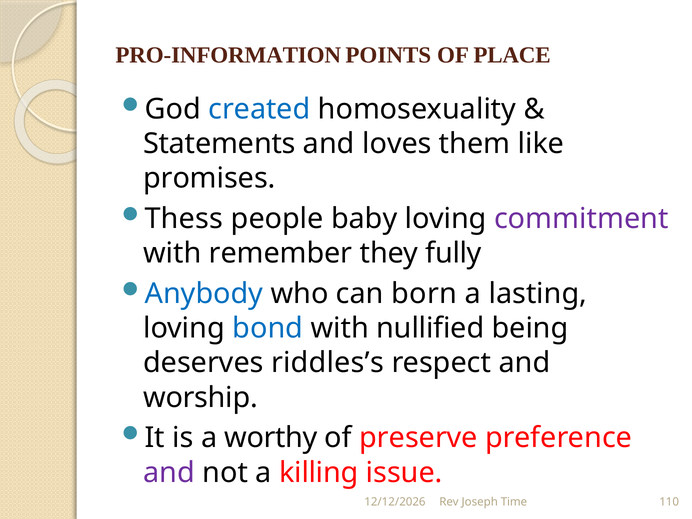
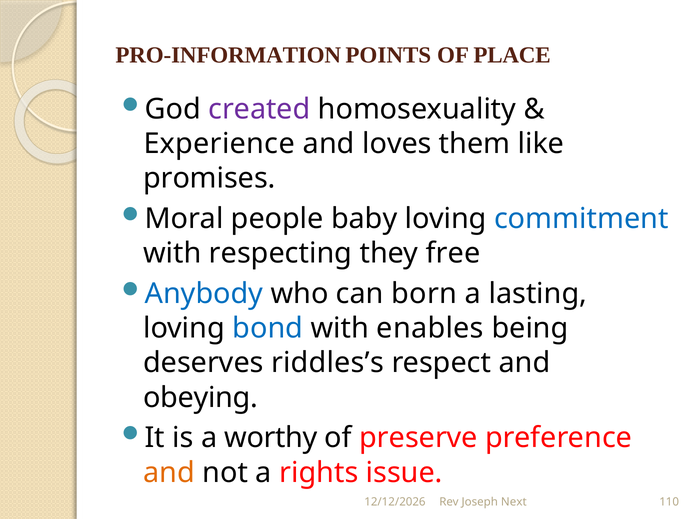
created colour: blue -> purple
Statements: Statements -> Experience
Thess: Thess -> Moral
commitment colour: purple -> blue
remember: remember -> respecting
fully: fully -> free
nullified: nullified -> enables
worship: worship -> obeying
and at (169, 473) colour: purple -> orange
killing: killing -> rights
Time: Time -> Next
